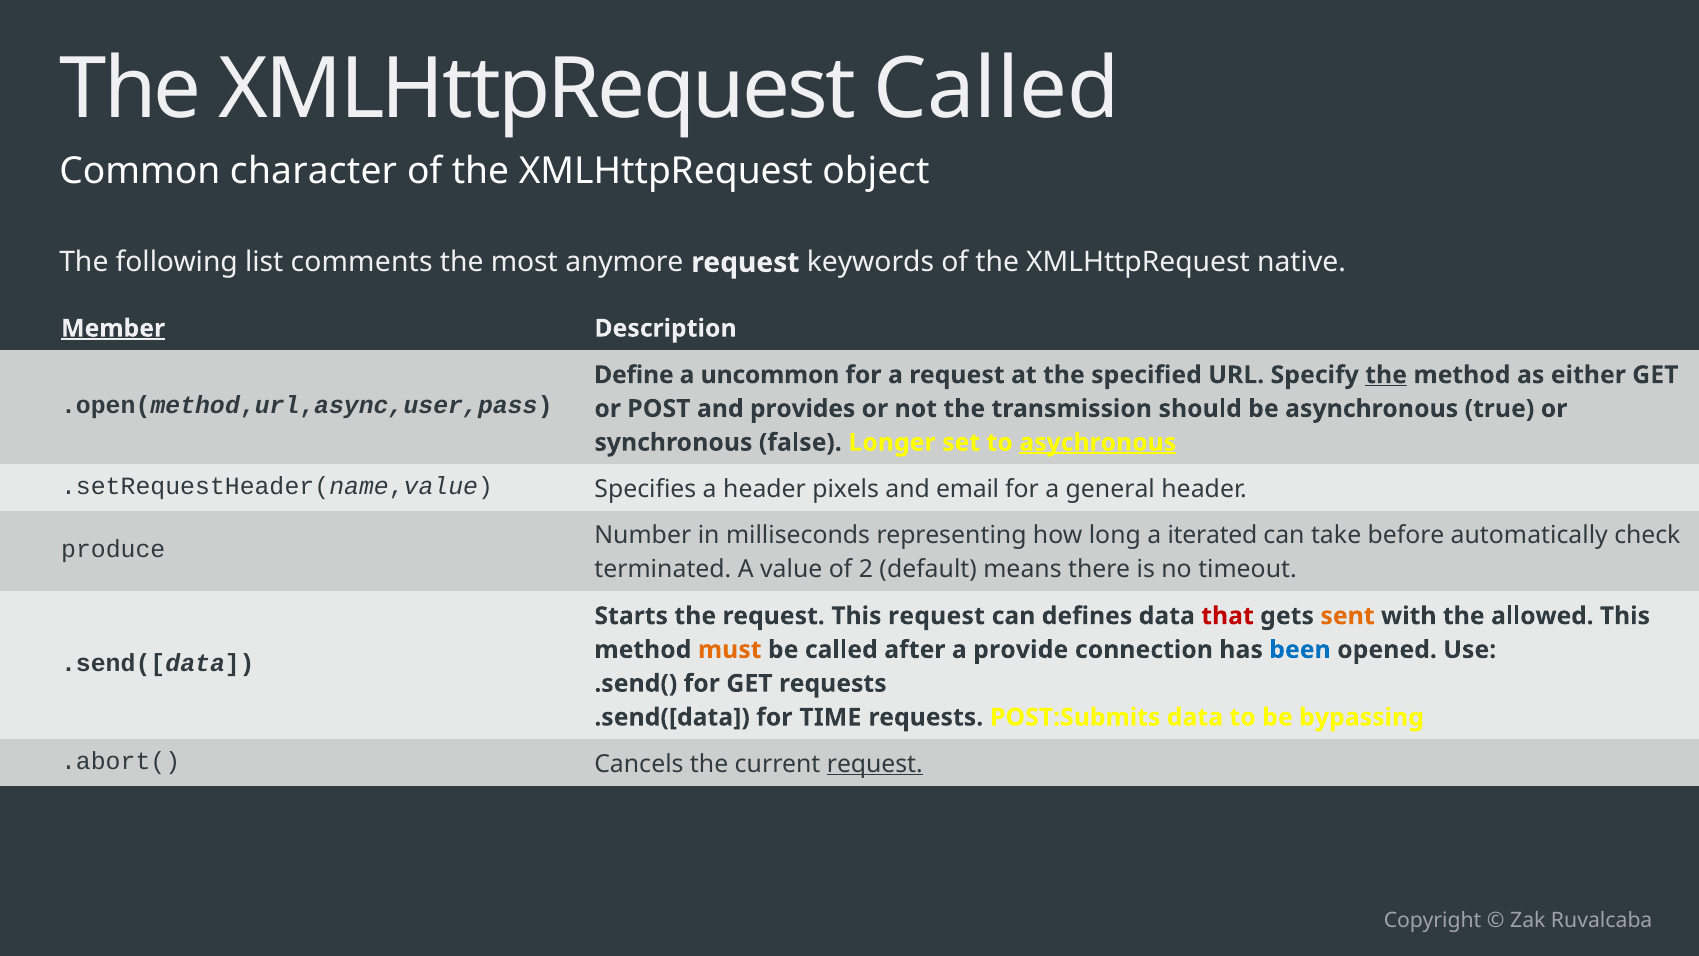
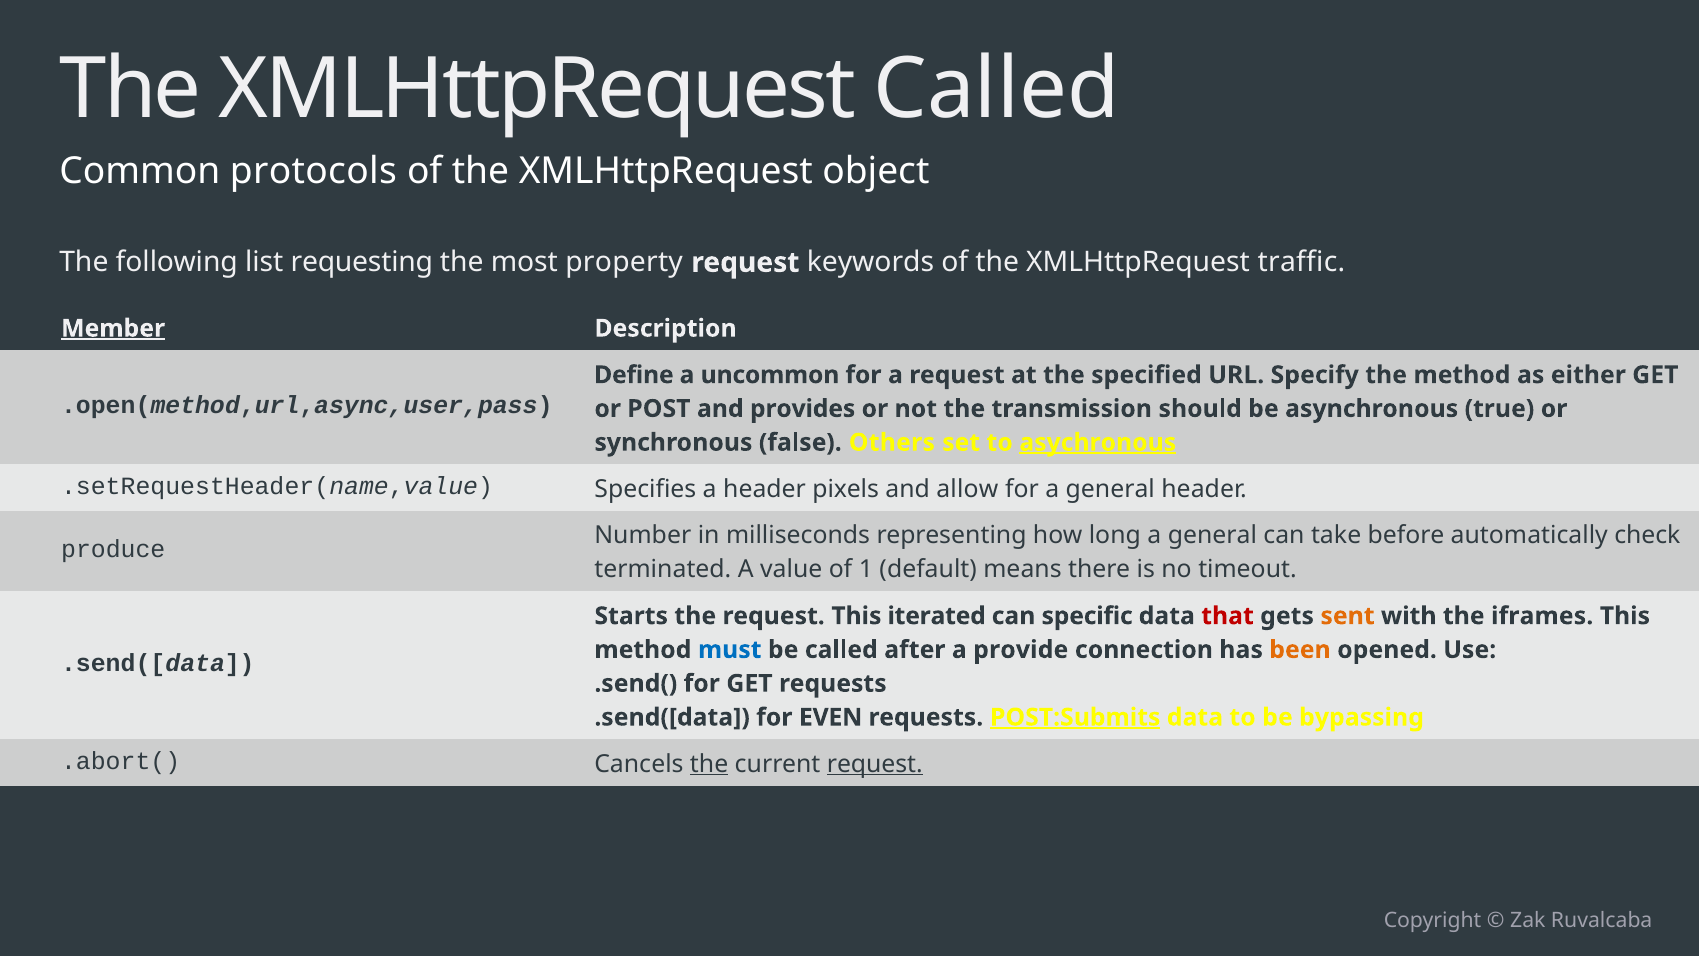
character: character -> protocols
comments: comments -> requesting
anymore: anymore -> property
native: native -> traffic
the at (1386, 375) underline: present -> none
Longer: Longer -> Others
email: email -> allow
long a iterated: iterated -> general
2: 2 -> 1
This request: request -> iterated
defines: defines -> specific
allowed: allowed -> iframes
must colour: orange -> blue
been colour: blue -> orange
TIME: TIME -> EVEN
POST:Submits underline: none -> present
the at (709, 764) underline: none -> present
